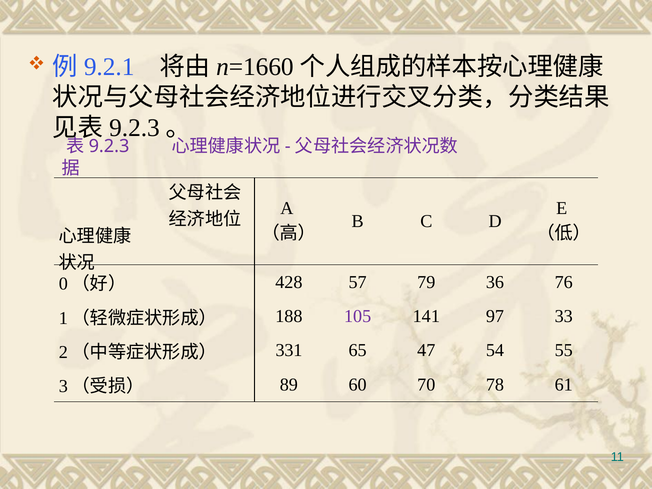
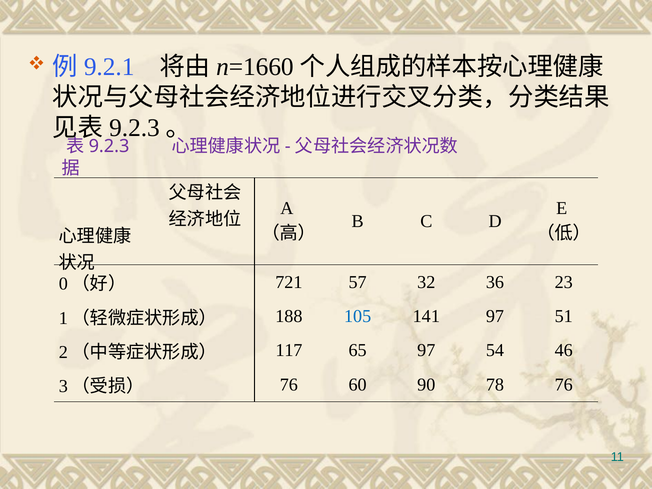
428: 428 -> 721
79: 79 -> 32
76: 76 -> 23
105 colour: purple -> blue
33: 33 -> 51
331: 331 -> 117
65 47: 47 -> 97
55: 55 -> 46
89 at (289, 385): 89 -> 76
70: 70 -> 90
78 61: 61 -> 76
